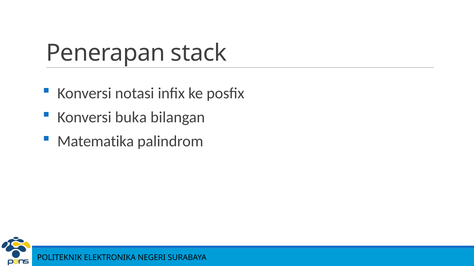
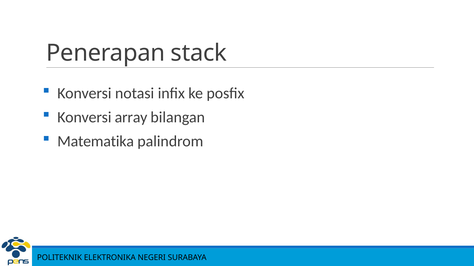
buka: buka -> array
